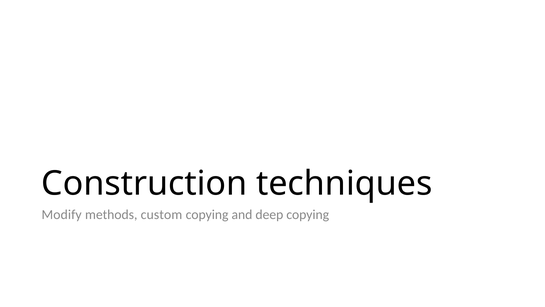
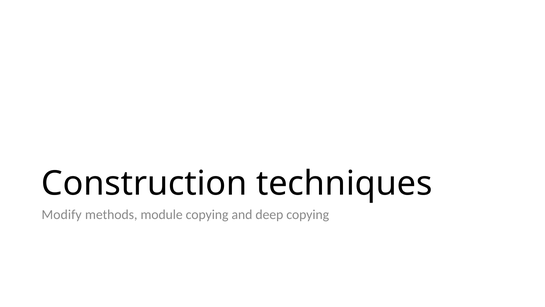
custom: custom -> module
